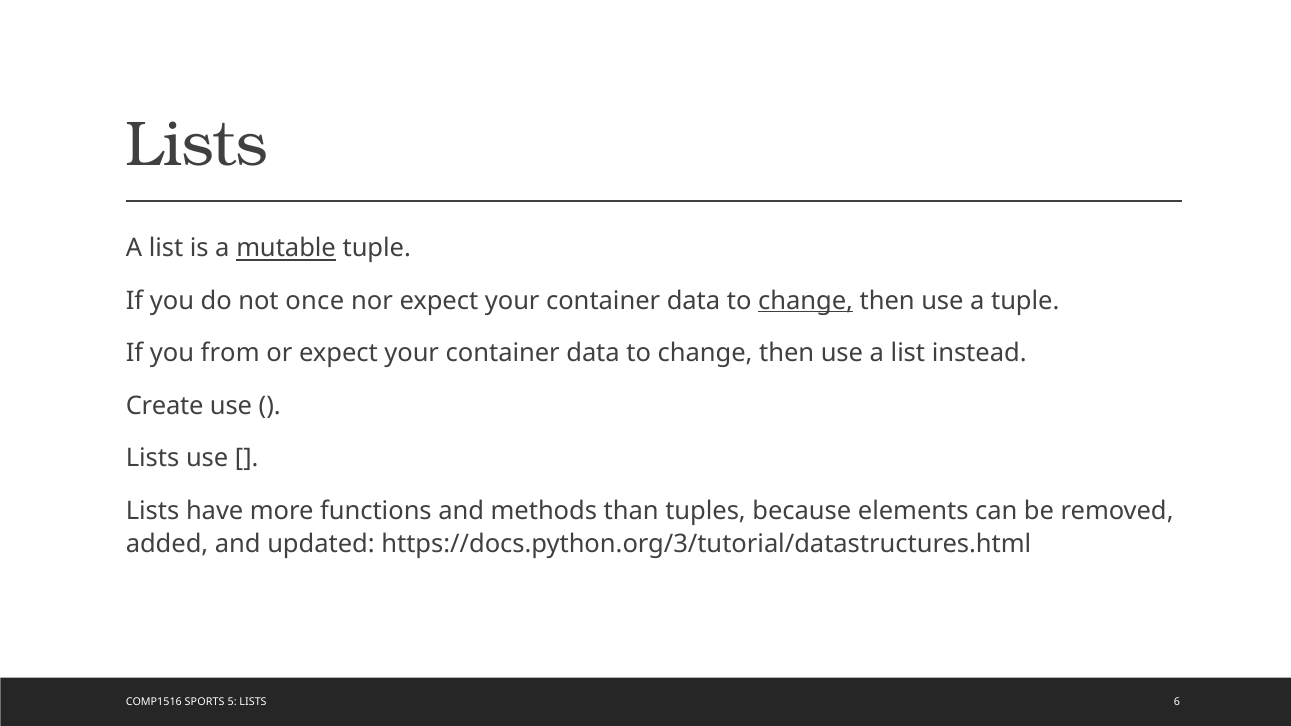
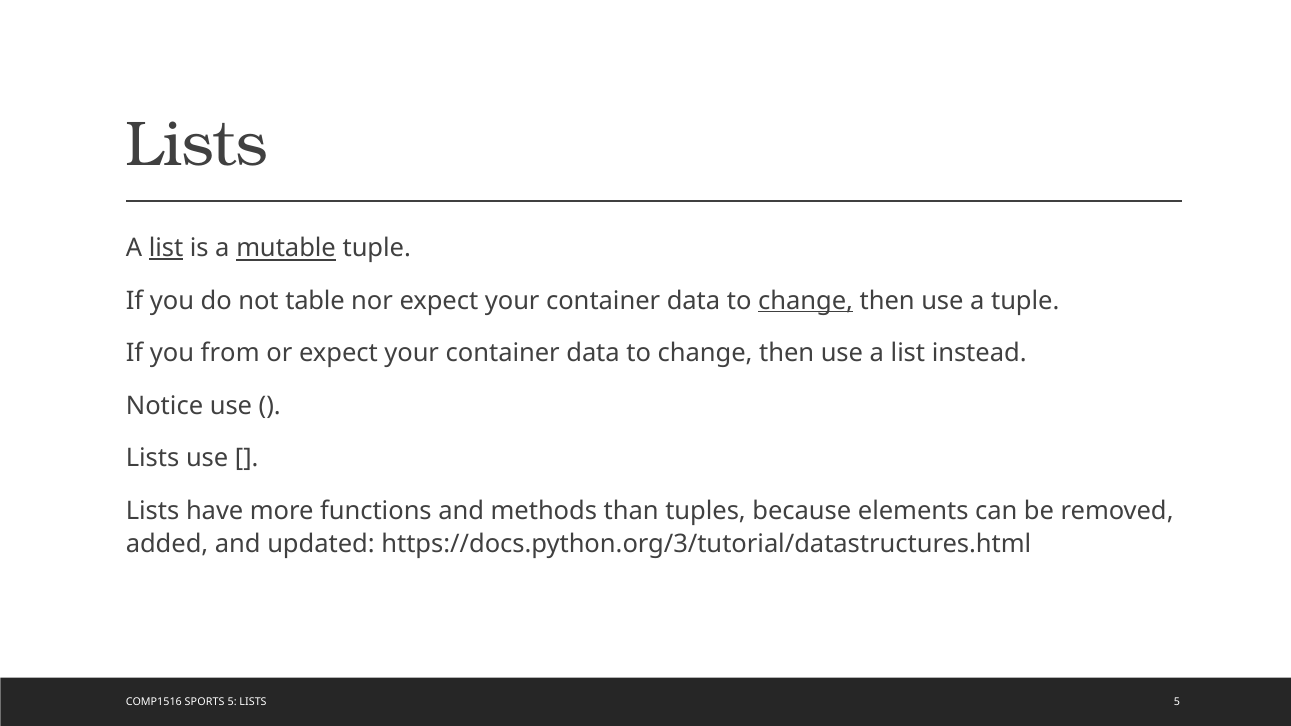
list at (166, 248) underline: none -> present
once: once -> table
Create: Create -> Notice
LISTS 6: 6 -> 5
